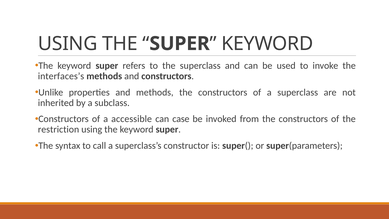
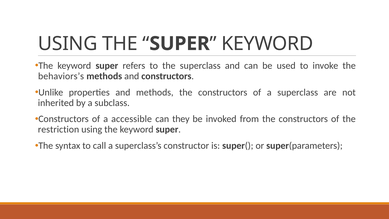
interfaces’s: interfaces’s -> behaviors’s
case: case -> they
